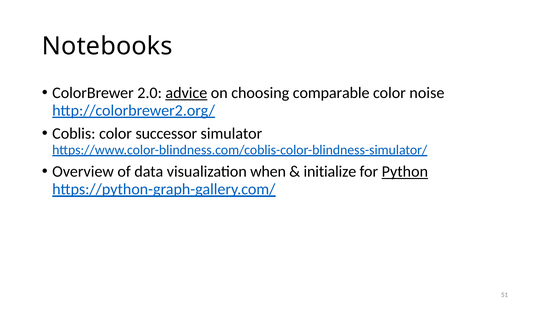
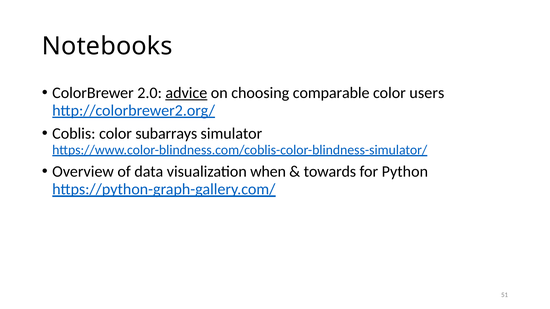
noise: noise -> users
successor: successor -> subarrays
initialize: initialize -> towards
Python underline: present -> none
